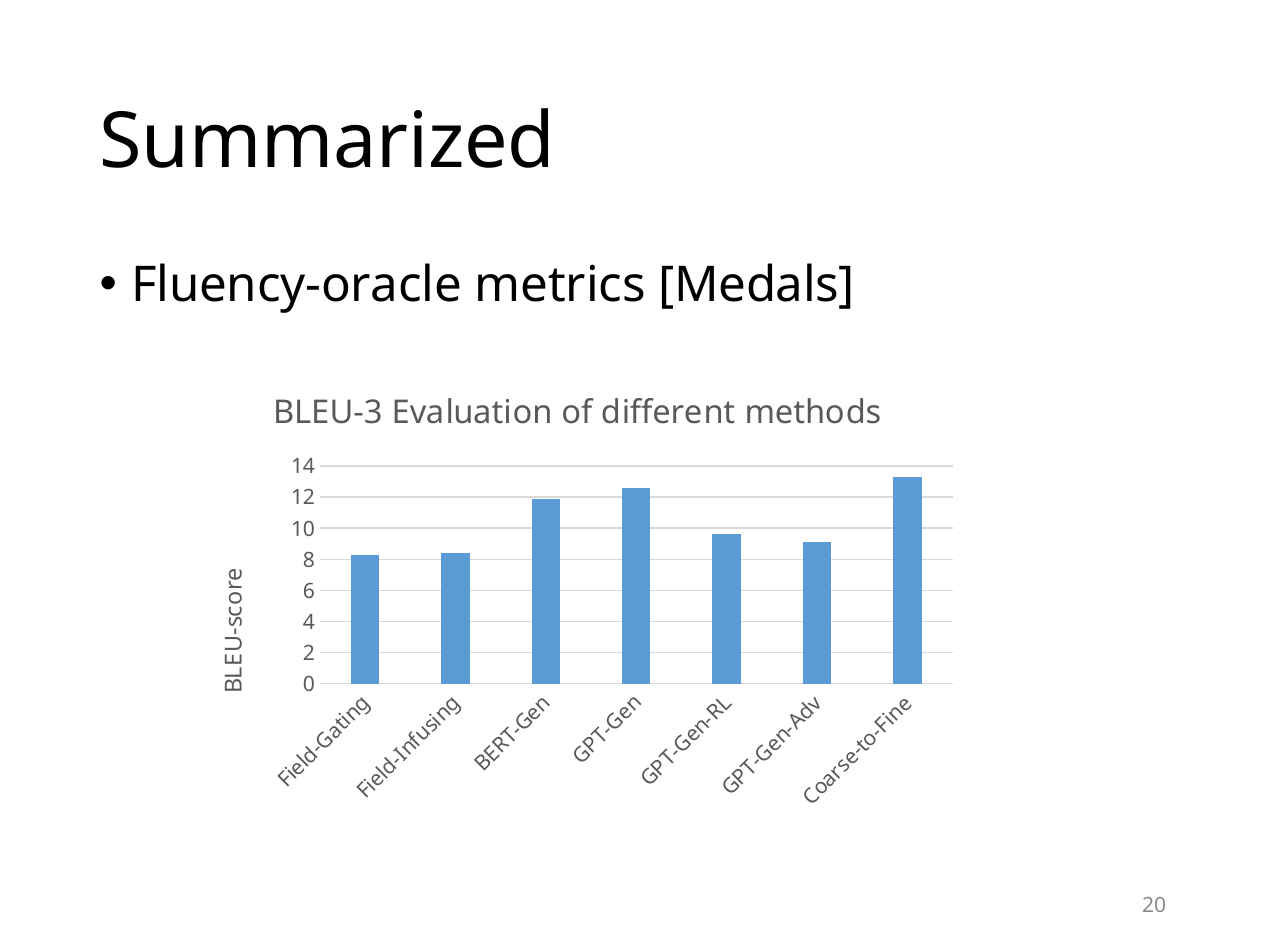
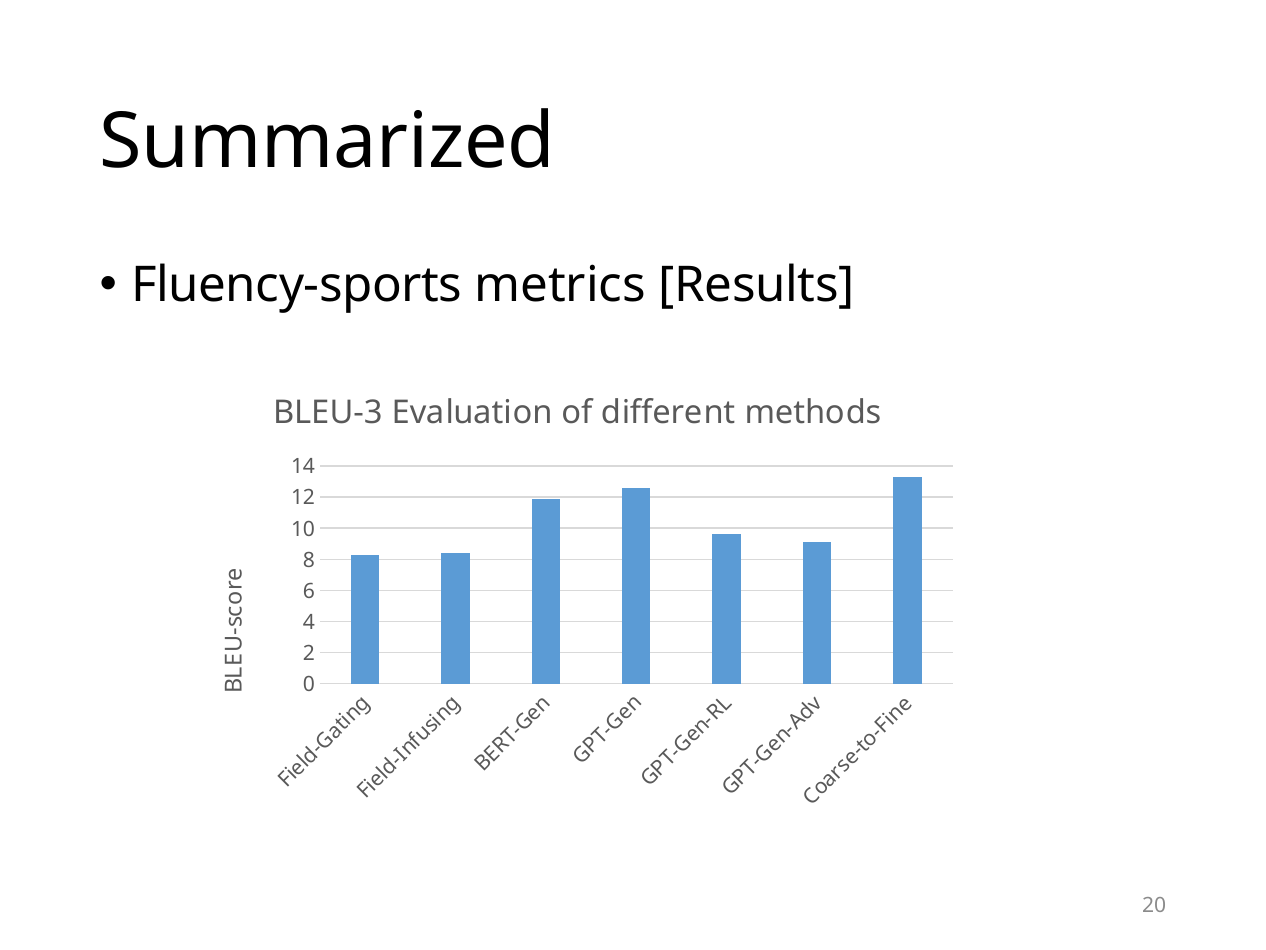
Fluency-oracle: Fluency-oracle -> Fluency-sports
Medals: Medals -> Results
